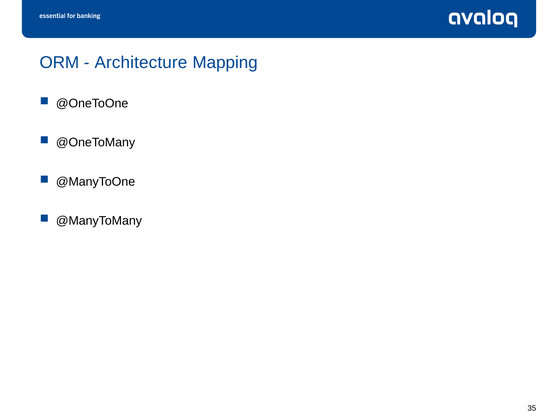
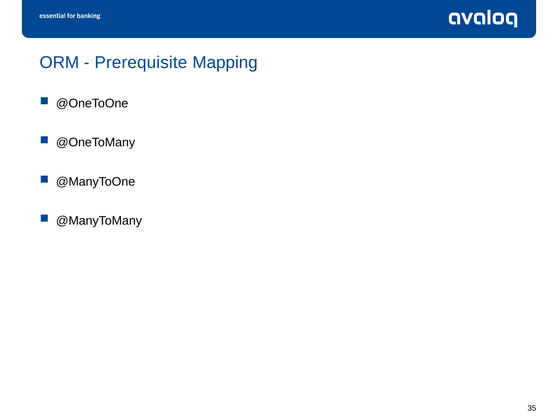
Architecture: Architecture -> Prerequisite
